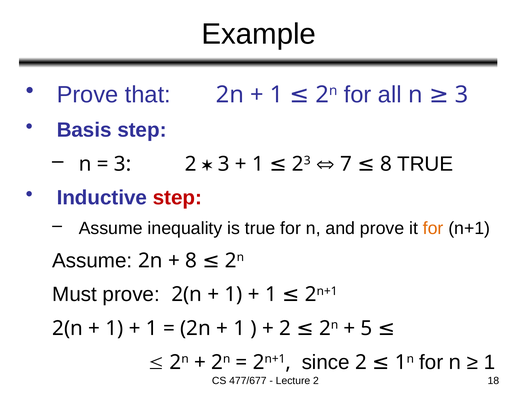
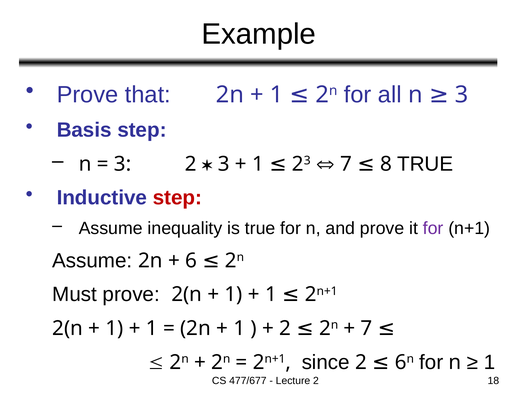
for at (433, 228) colour: orange -> purple
8 at (191, 261): 8 -> 6
5 at (367, 329): 5 -> 7
2 1: 1 -> 6
